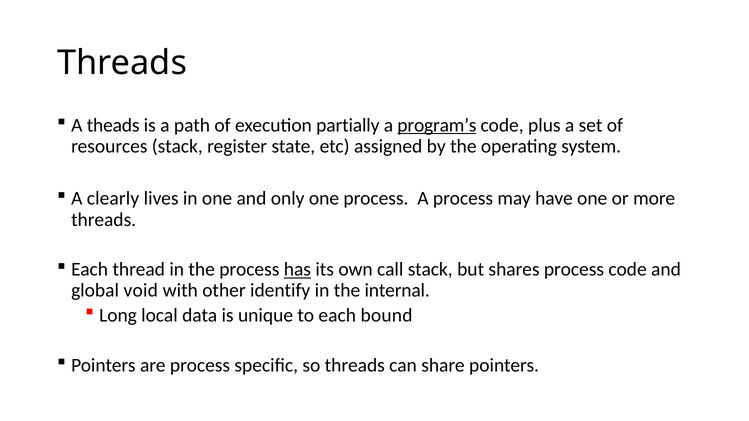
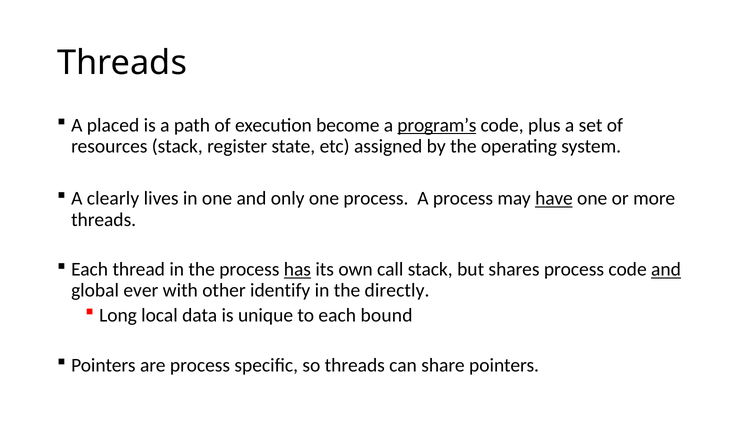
theads: theads -> placed
partially: partially -> become
have underline: none -> present
and at (666, 270) underline: none -> present
void: void -> ever
internal: internal -> directly
